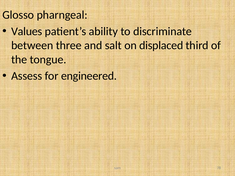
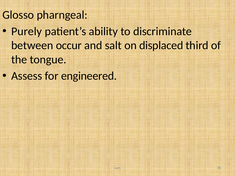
Values: Values -> Purely
three: three -> occur
